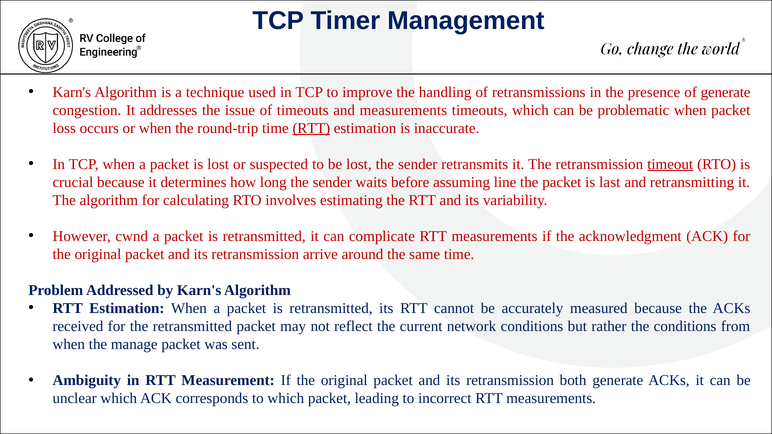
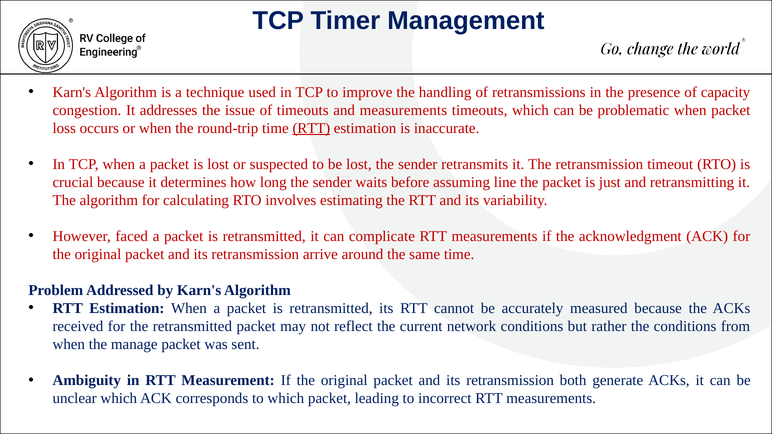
of generate: generate -> capacity
timeout underline: present -> none
last: last -> just
cwnd: cwnd -> faced
